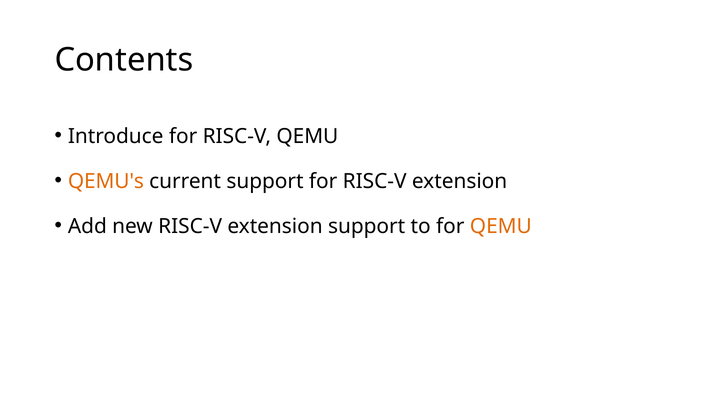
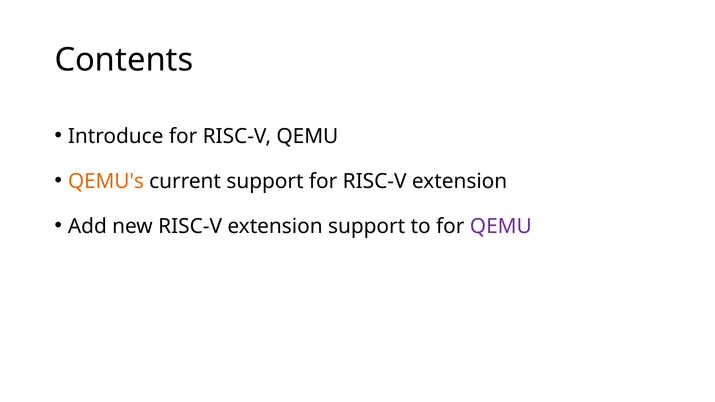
QEMU at (501, 226) colour: orange -> purple
